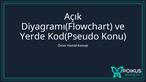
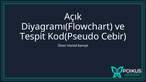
Yerde: Yerde -> Tespit
Konu: Konu -> Cebir
